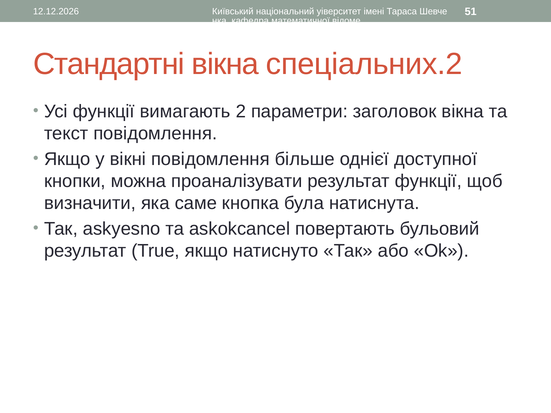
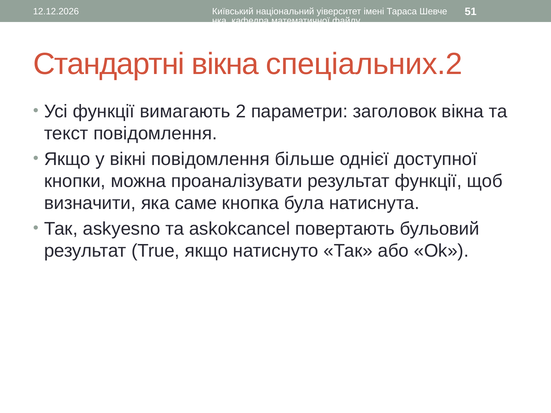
відоме: відоме -> файлу
